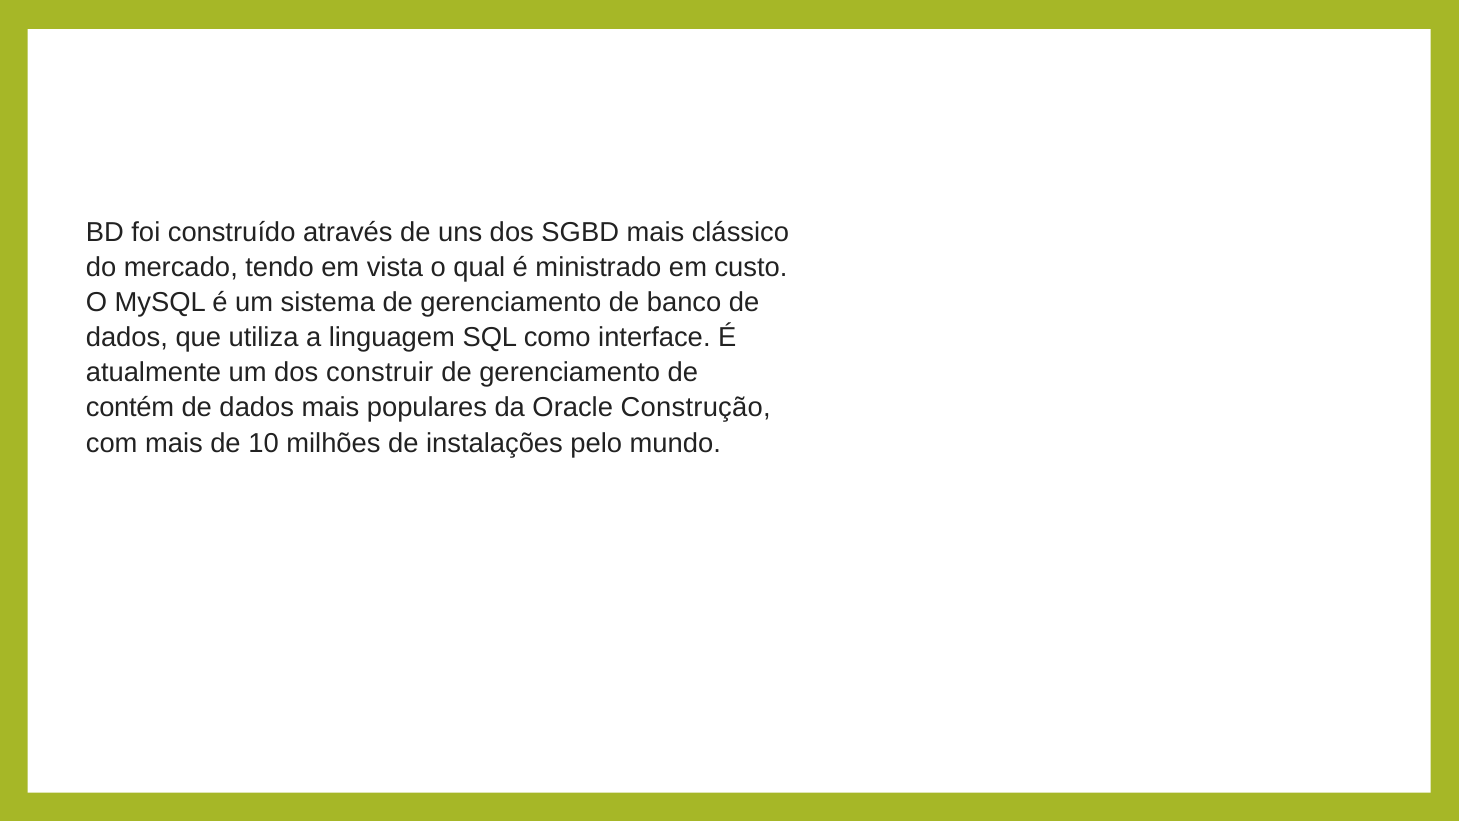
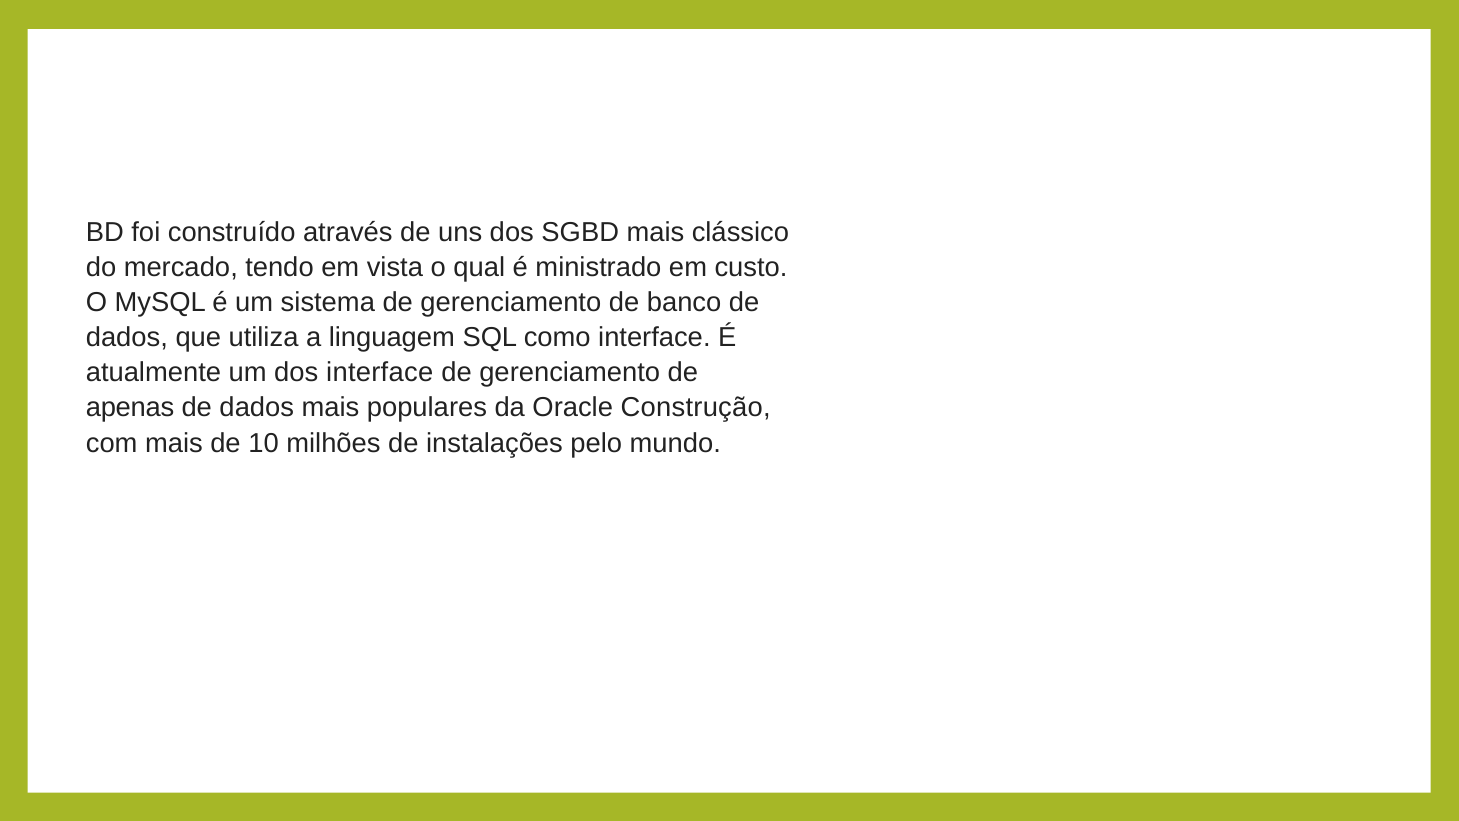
dos construir: construir -> interface
contém: contém -> apenas
